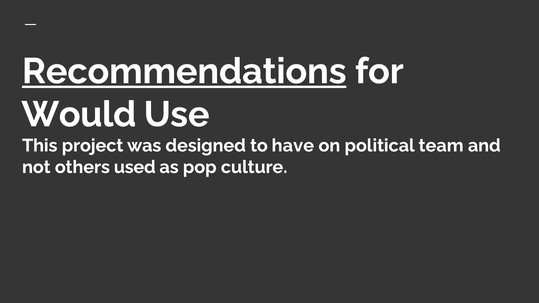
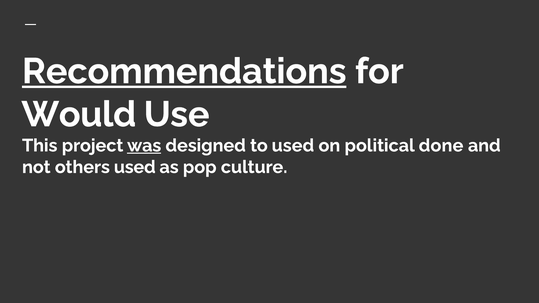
was underline: none -> present
to have: have -> used
team: team -> done
